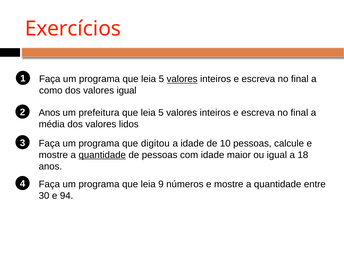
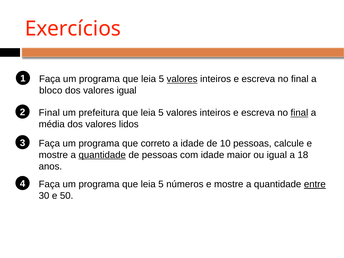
como: como -> bloco
2 Anos: Anos -> Final
final at (299, 113) underline: none -> present
digitou: digitou -> correto
9 at (161, 184): 9 -> 5
entre underline: none -> present
94: 94 -> 50
